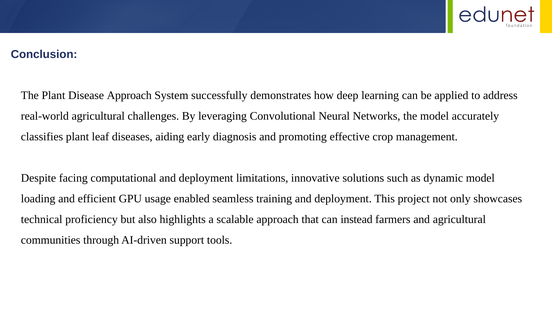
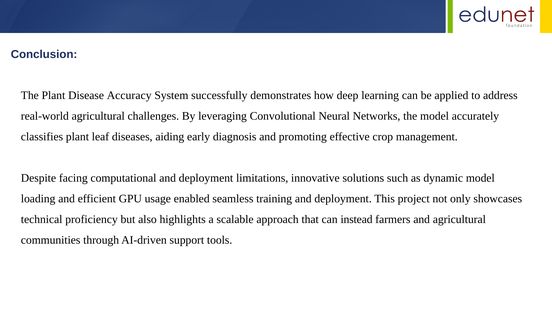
Disease Approach: Approach -> Accuracy
